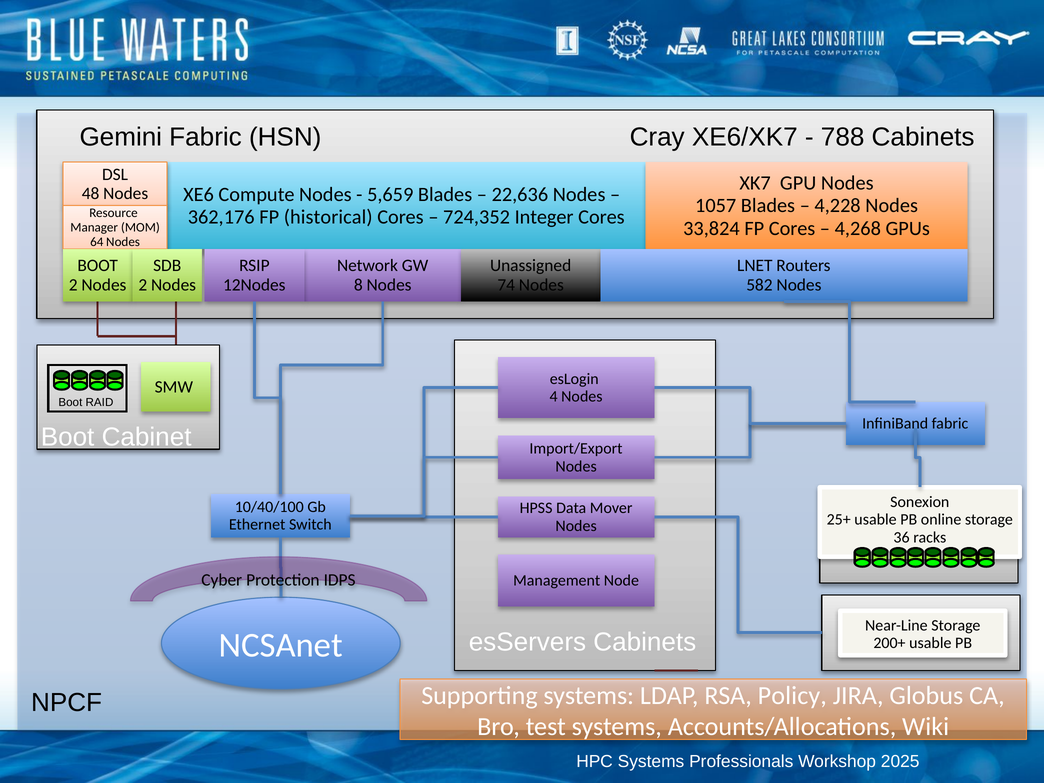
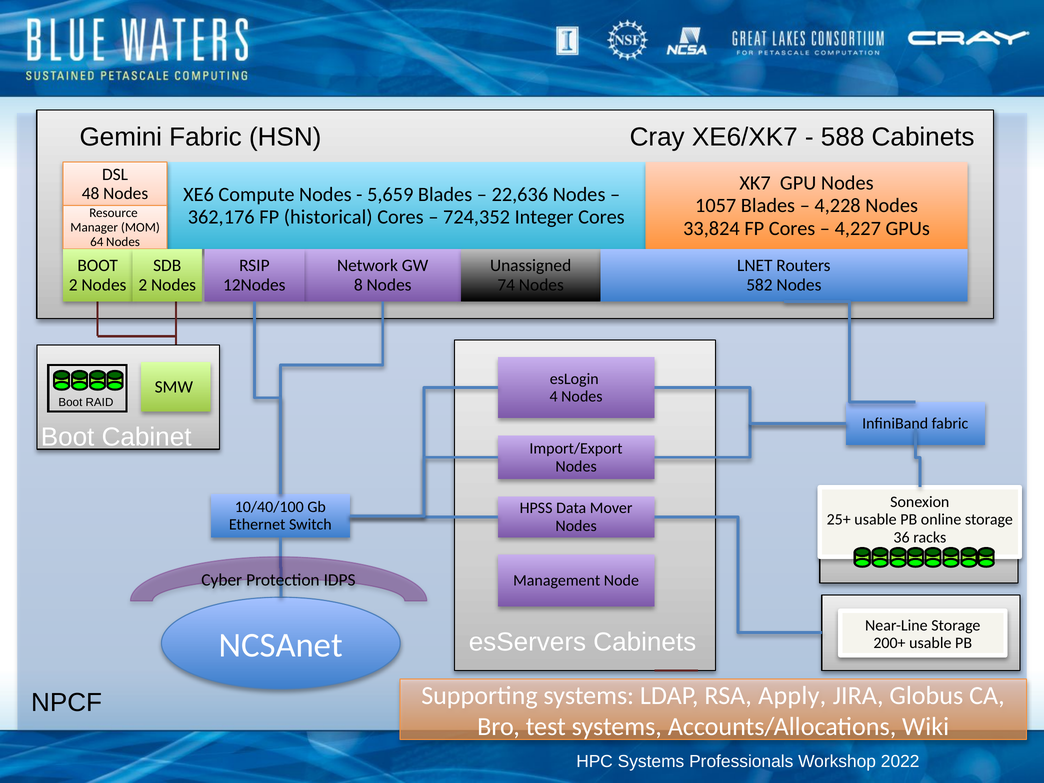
788: 788 -> 588
4,268: 4,268 -> 4,227
Policy: Policy -> Apply
2025: 2025 -> 2022
